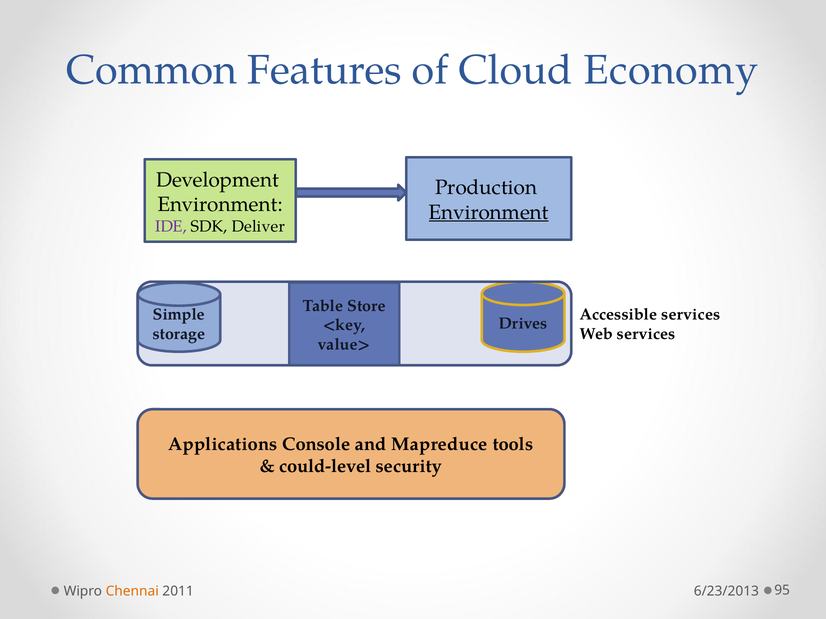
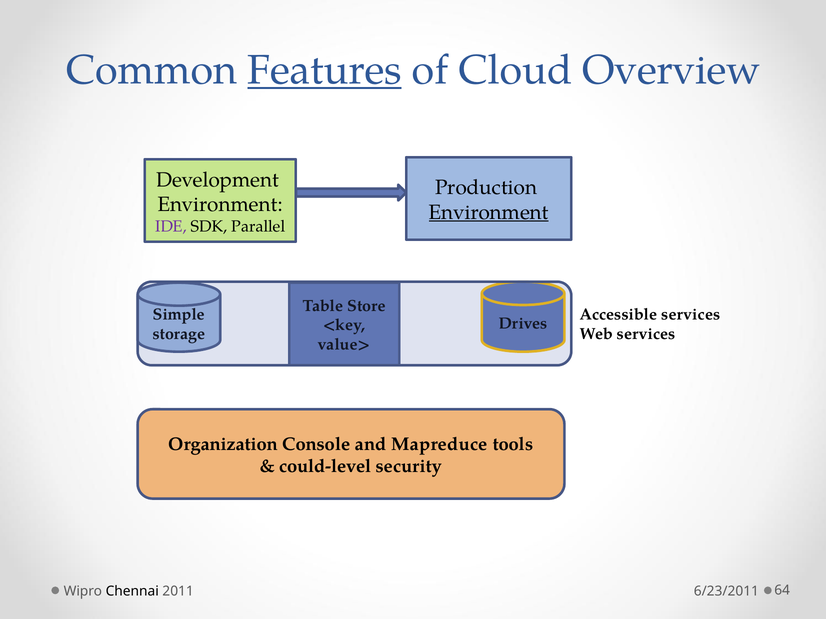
Features underline: none -> present
Economy: Economy -> Overview
Deliver: Deliver -> Parallel
Applications: Applications -> Organization
Chennai colour: orange -> black
6/23/2013: 6/23/2013 -> 6/23/2011
95: 95 -> 64
